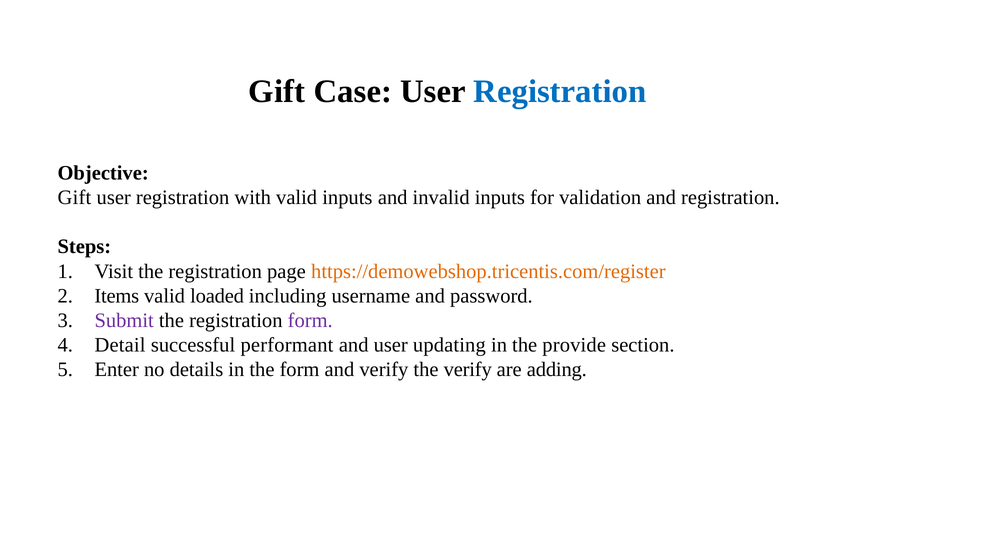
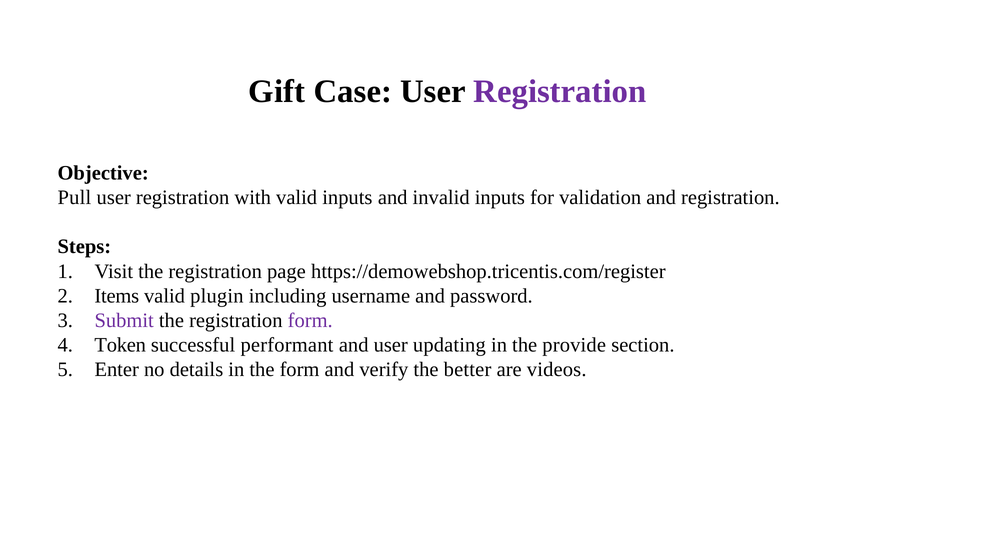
Registration at (560, 92) colour: blue -> purple
Gift at (74, 198): Gift -> Pull
https://demowebshop.tricentis.com/register colour: orange -> black
loaded: loaded -> plugin
Detail: Detail -> Token
the verify: verify -> better
adding: adding -> videos
